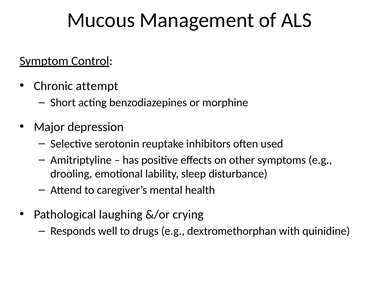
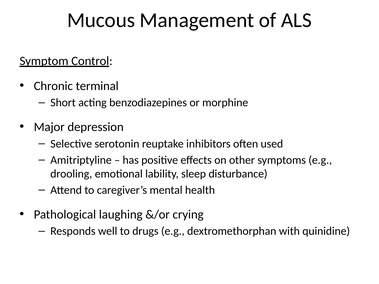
attempt: attempt -> terminal
